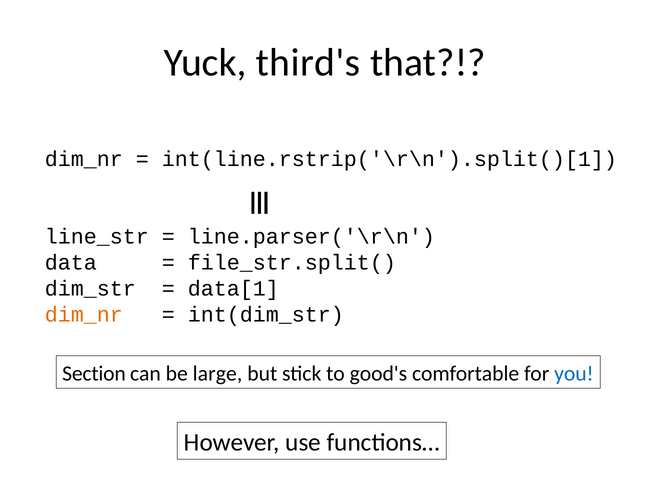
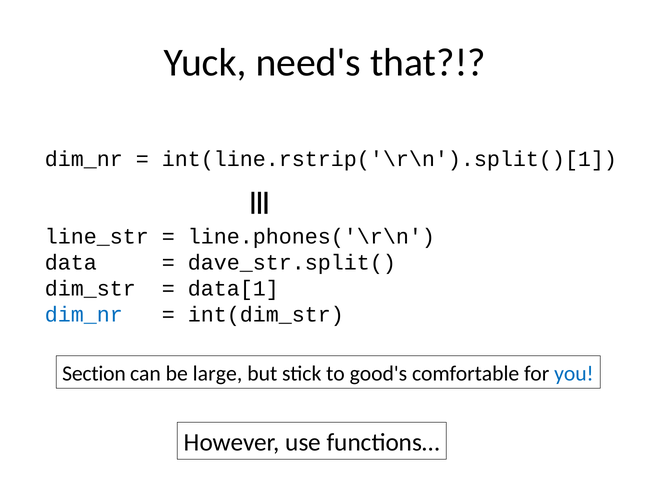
third's: third's -> need's
line.parser('\r\n: line.parser('\r\n -> line.phones('\r\n
file_str.split(: file_str.split( -> dave_str.split(
dim_nr at (84, 315) colour: orange -> blue
